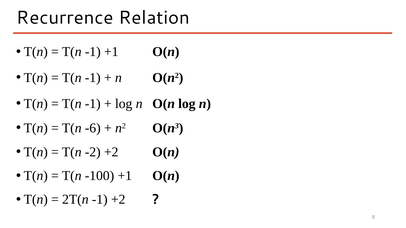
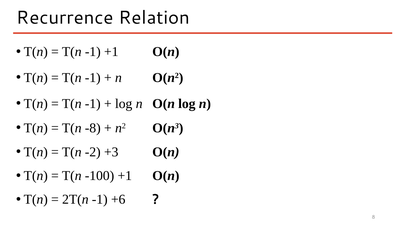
-6: -6 -> -8
-2 +2: +2 -> +3
-1 +2: +2 -> +6
